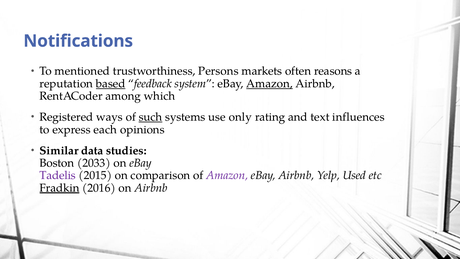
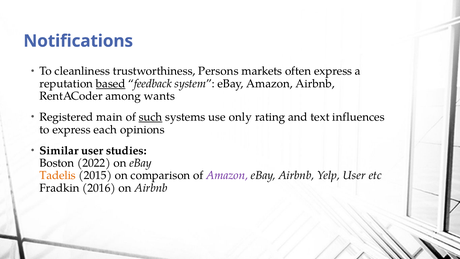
mentioned: mentioned -> cleanliness
often reasons: reasons -> express
Amazon at (270, 84) underline: present -> none
which: which -> wants
ways: ways -> main
Similar data: data -> user
2033: 2033 -> 2022
Tadelis colour: purple -> orange
Yelp Used: Used -> User
Fradkin underline: present -> none
